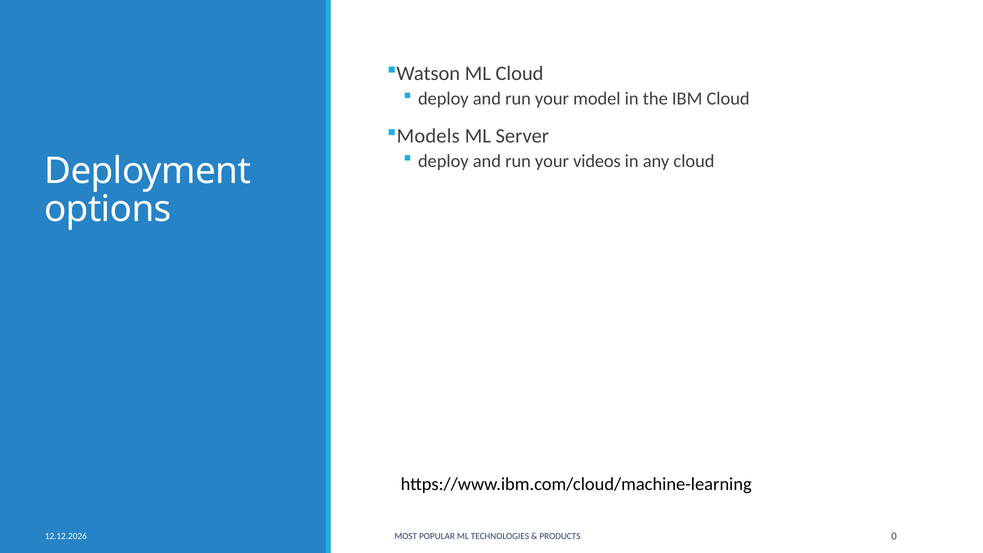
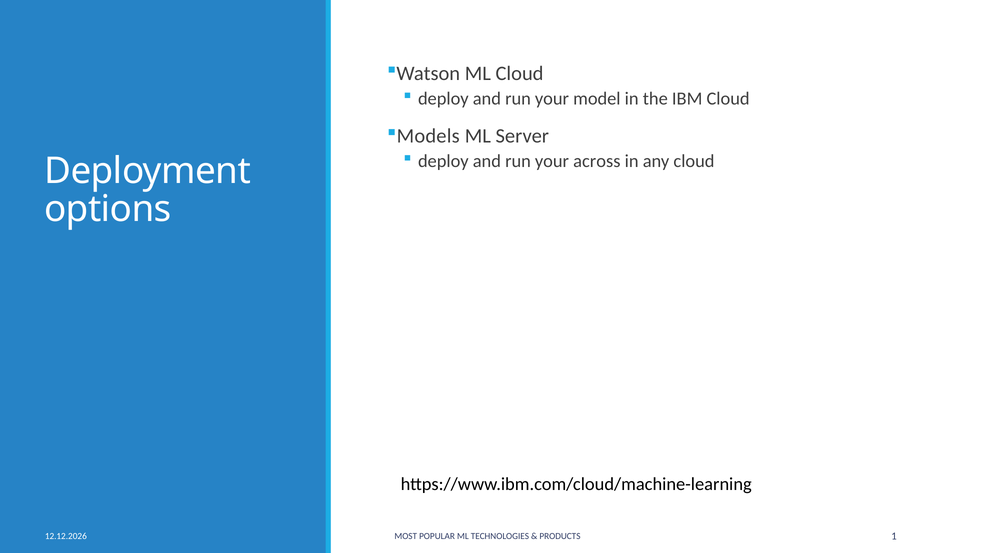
videos: videos -> across
0: 0 -> 1
